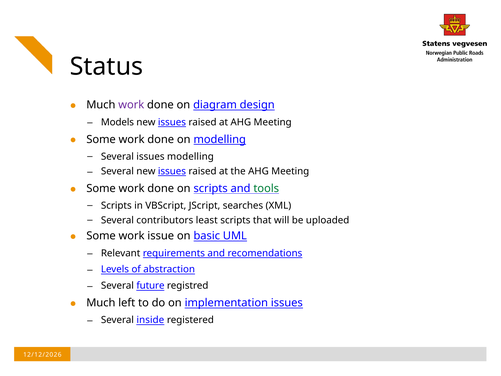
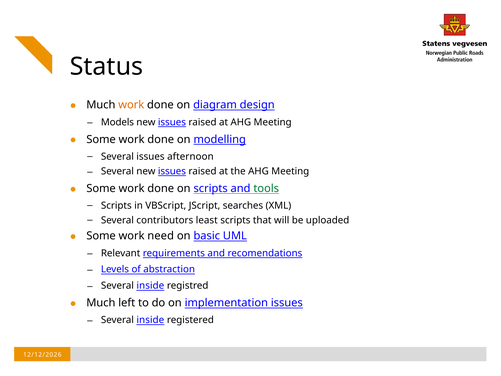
work at (131, 105) colour: purple -> orange
issues modelling: modelling -> afternoon
issue: issue -> need
future at (150, 286): future -> inside
